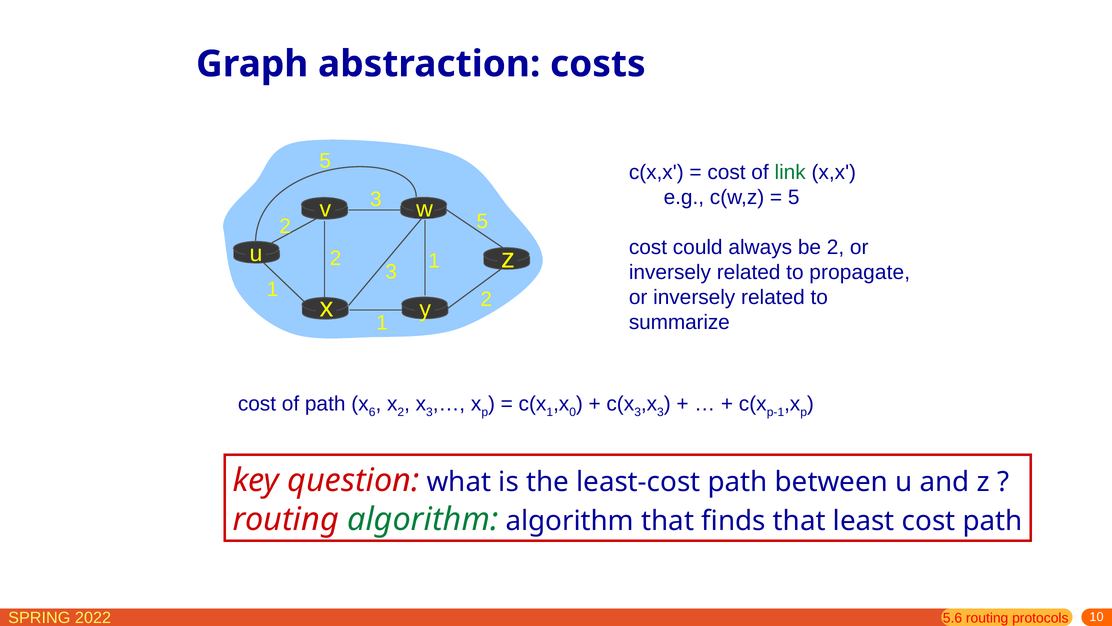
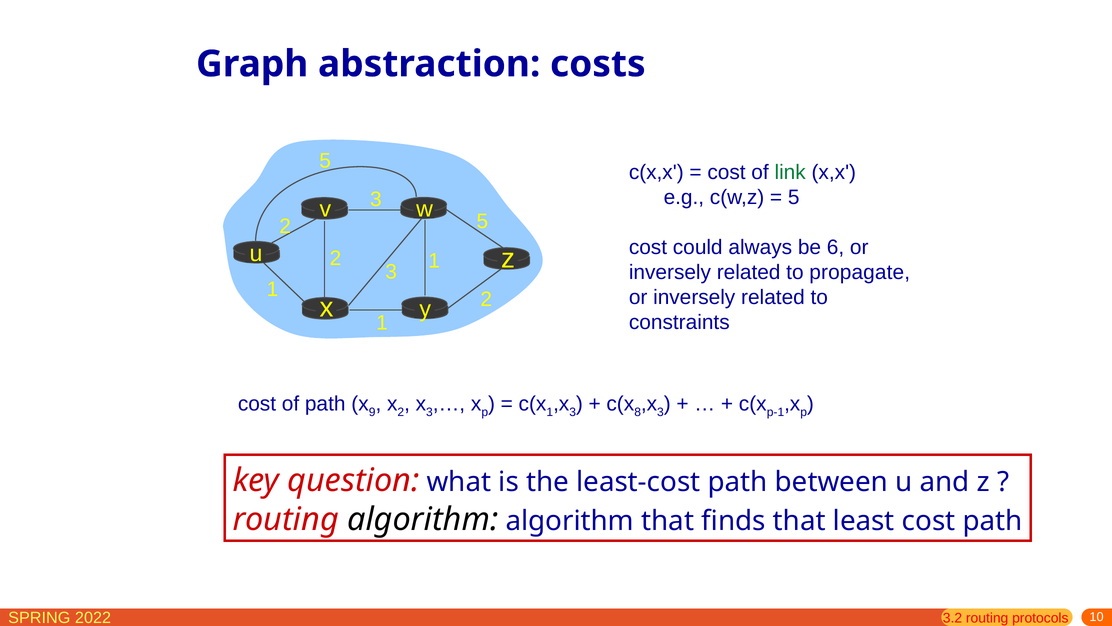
be 2: 2 -> 6
summarize: summarize -> constraints
6: 6 -> 9
0 at (573, 412): 0 -> 3
3 at (638, 412): 3 -> 8
algorithm at (423, 519) colour: green -> black
5.6: 5.6 -> 3.2
